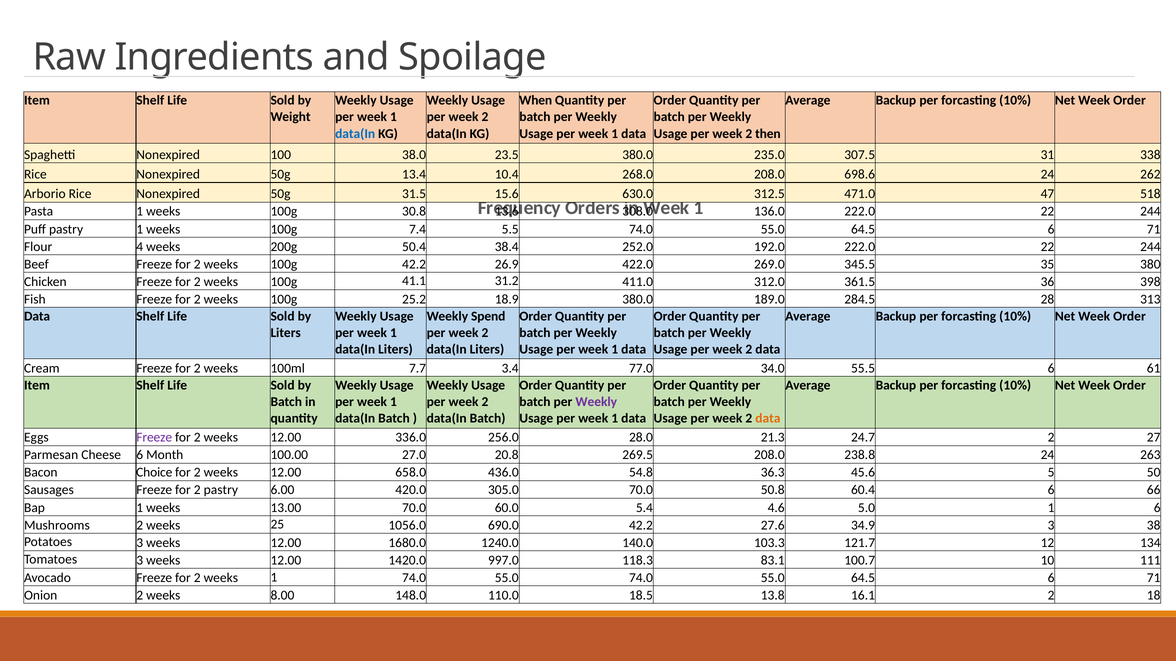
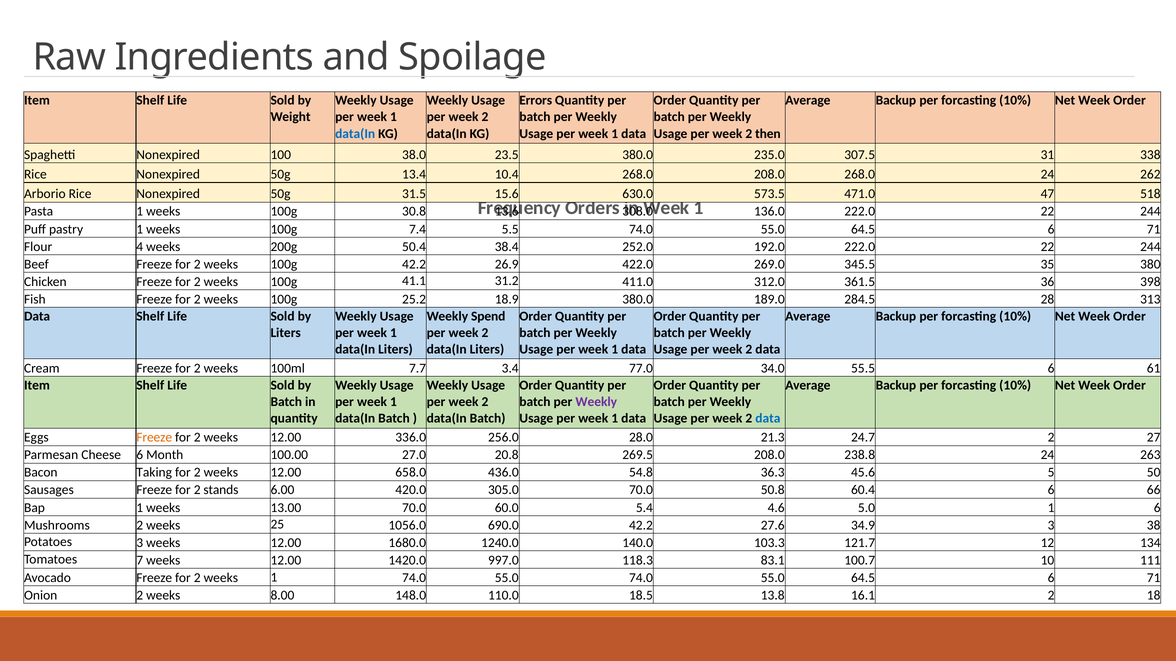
When: When -> Errors
208.0 698.6: 698.6 -> 268.0
312.5: 312.5 -> 573.5
data at (768, 419) colour: orange -> blue
Freeze at (154, 438) colour: purple -> orange
Choice: Choice -> Taking
2 pastry: pastry -> stands
Tomatoes 3: 3 -> 7
